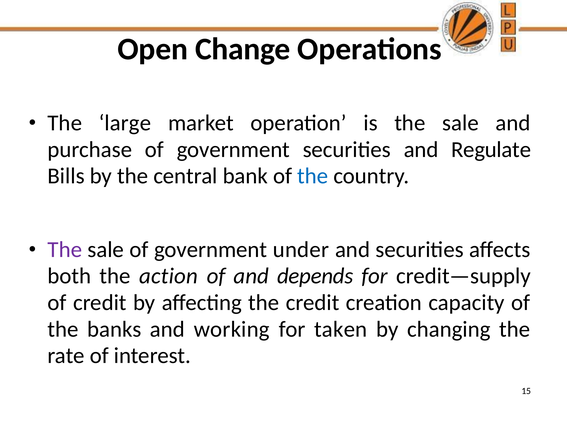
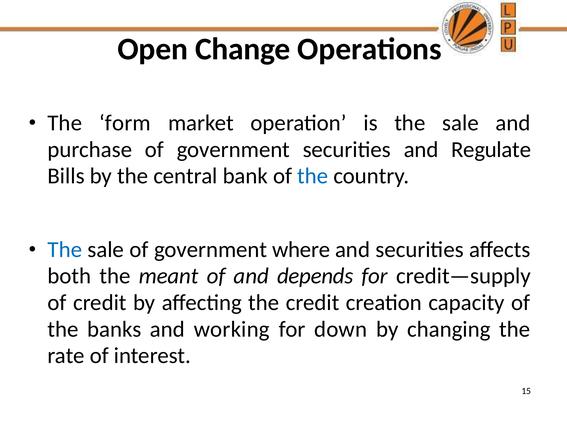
large: large -> form
The at (65, 250) colour: purple -> blue
under: under -> where
action: action -> meant
taken: taken -> down
